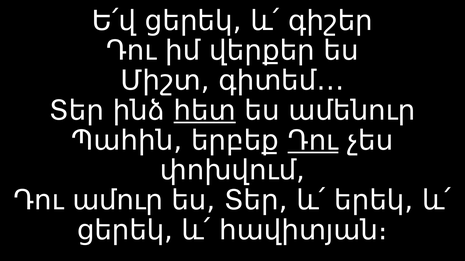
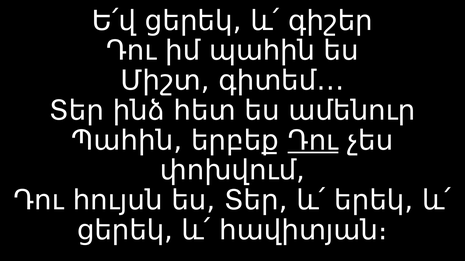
իմ վերքեր: վերքեր -> պահին
հետ underline: present -> none
ամուր: ամուր -> հույսն
